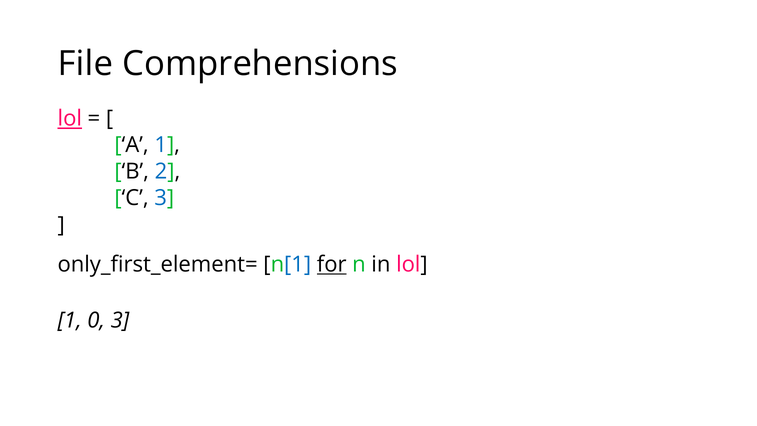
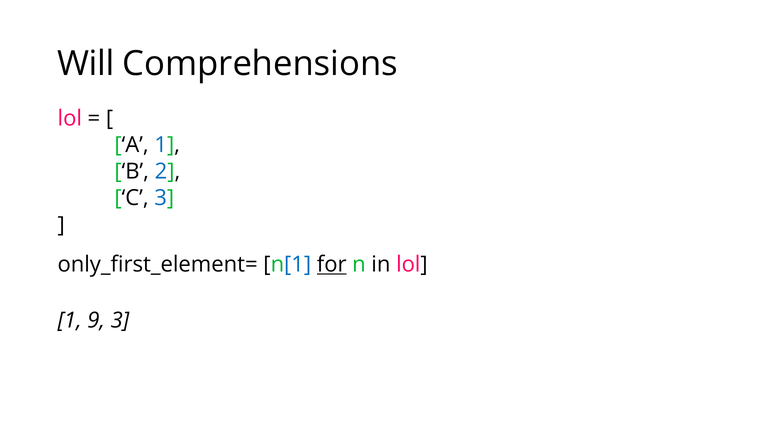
File: File -> Will
lol at (70, 119) underline: present -> none
0: 0 -> 9
